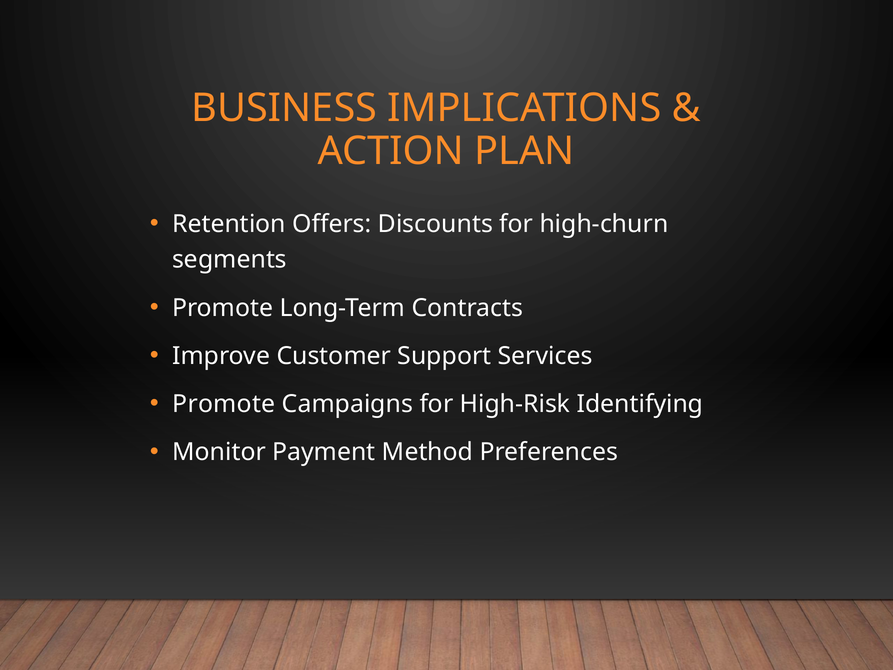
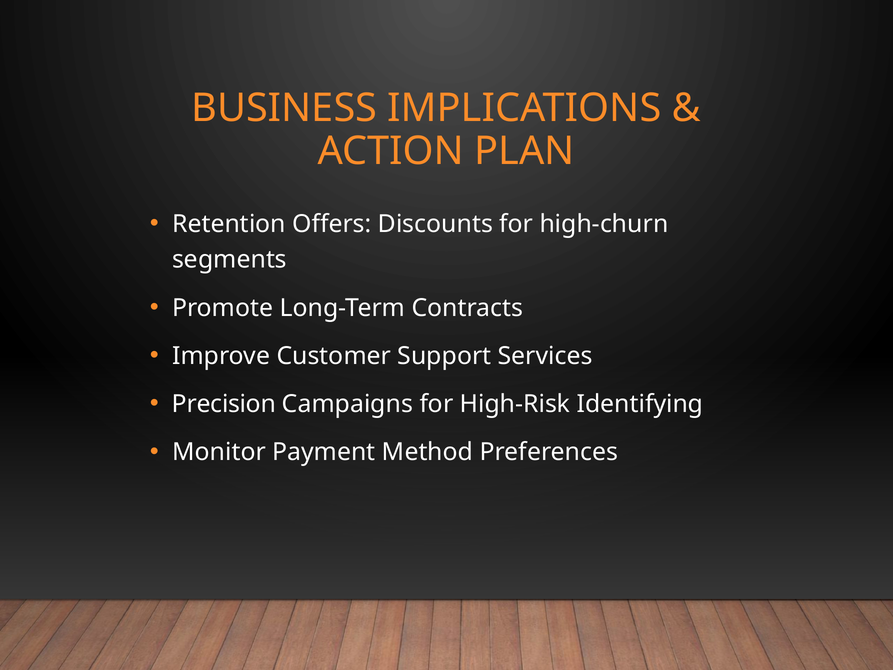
Promote at (224, 404): Promote -> Precision
